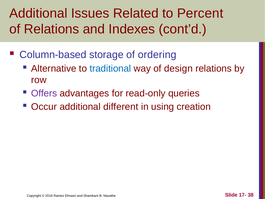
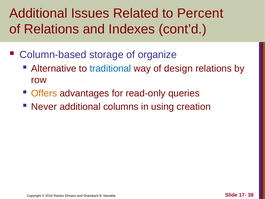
ordering: ordering -> organize
Offers colour: purple -> orange
Occur: Occur -> Never
different: different -> columns
